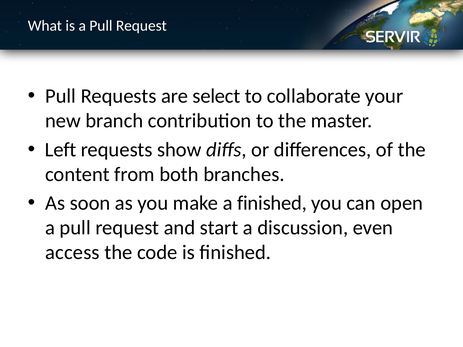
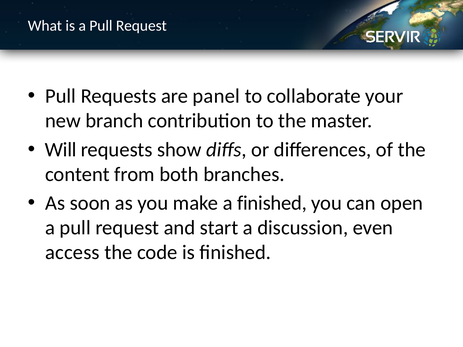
select: select -> panel
Left: Left -> Will
